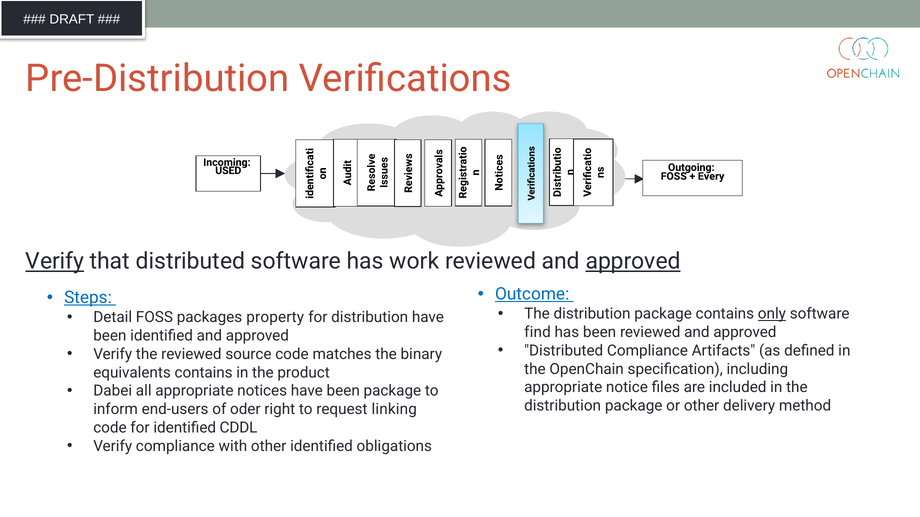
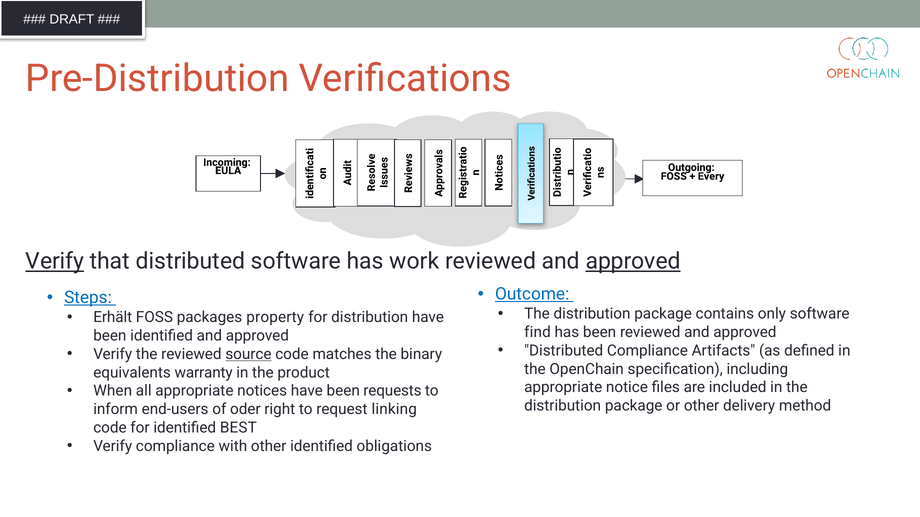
USED: USED -> EULA
only underline: present -> none
Detail: Detail -> Erhält
source underline: none -> present
equivalents contains: contains -> warranty
Dabei: Dabei -> When
been package: package -> requests
CDDL: CDDL -> BEST
